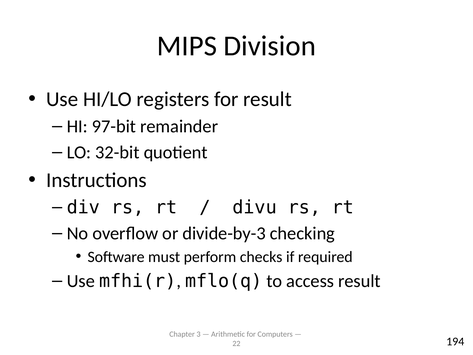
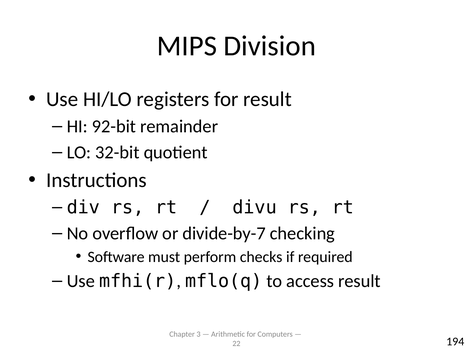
97-bit: 97-bit -> 92-bit
divide-by-3: divide-by-3 -> divide-by-7
